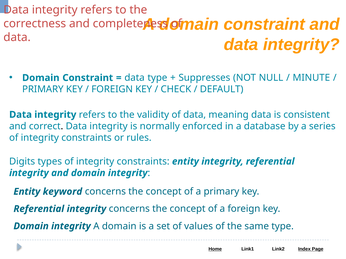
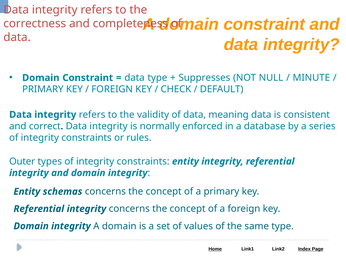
Digits: Digits -> Outer
keyword: keyword -> schemas
